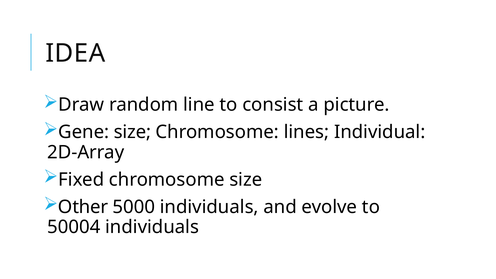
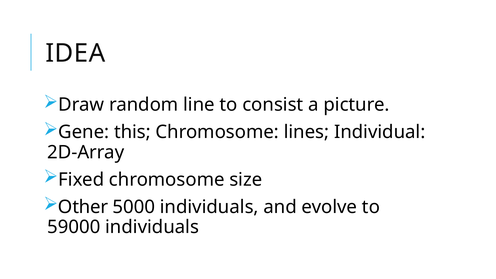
Gene size: size -> this
50004: 50004 -> 59000
